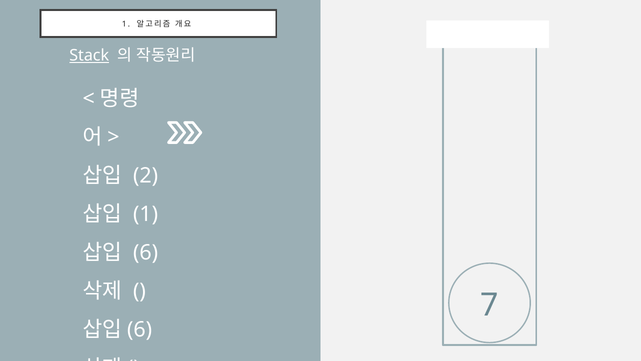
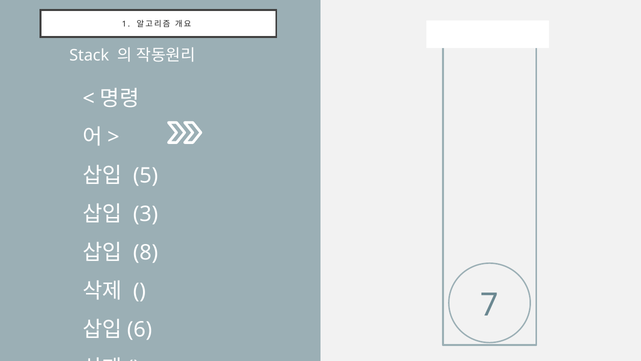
Stack underline: present -> none
2: 2 -> 5
1 at (146, 214): 1 -> 3
6 at (146, 252): 6 -> 8
